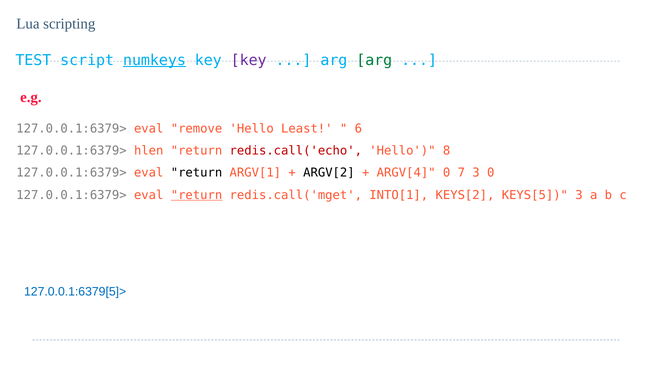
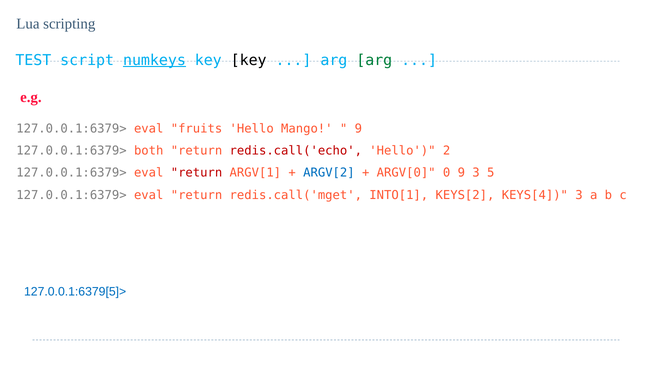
key at (249, 60) colour: purple -> black
remove: remove -> fruits
Least: Least -> Mango
6 at (358, 129): 6 -> 9
hlen: hlen -> both
8: 8 -> 2
return at (197, 173) colour: black -> red
ARGV[2 colour: black -> blue
ARGV[4: ARGV[4 -> ARGV[0
0 7: 7 -> 9
3 0: 0 -> 5
return at (197, 195) underline: present -> none
KEYS[5: KEYS[5 -> KEYS[4
